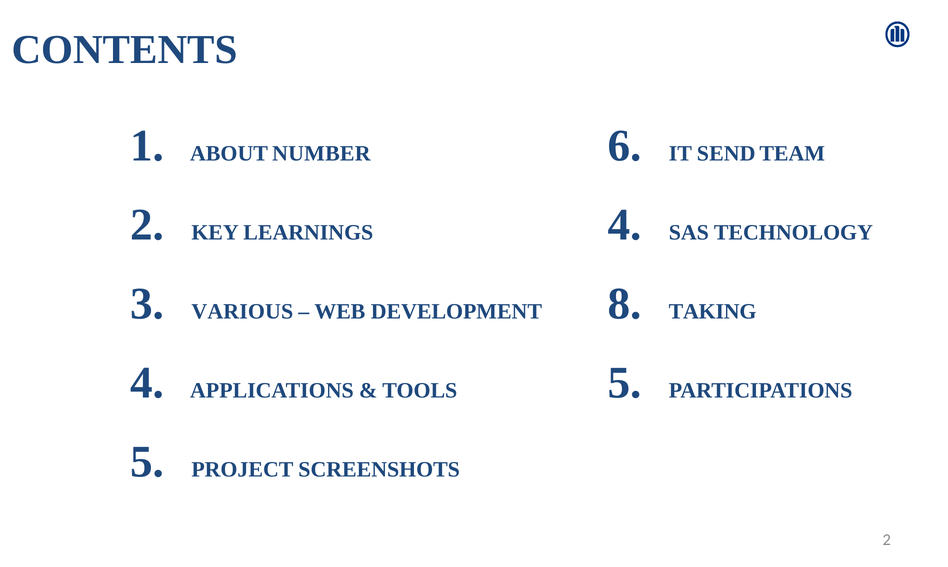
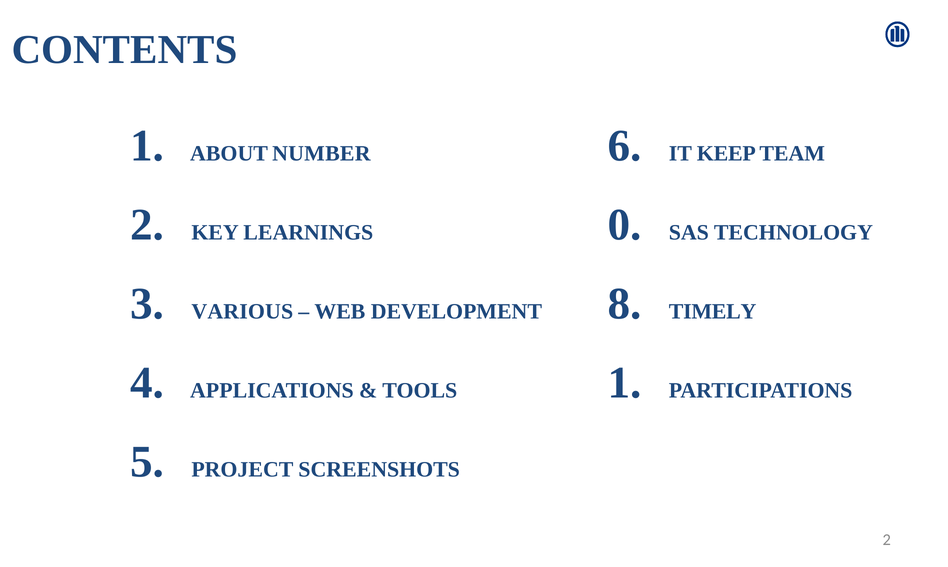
SEND: SEND -> KEEP
LEARNINGS 4: 4 -> 0
TAKING: TAKING -> TIMELY
TOOLS 5: 5 -> 1
